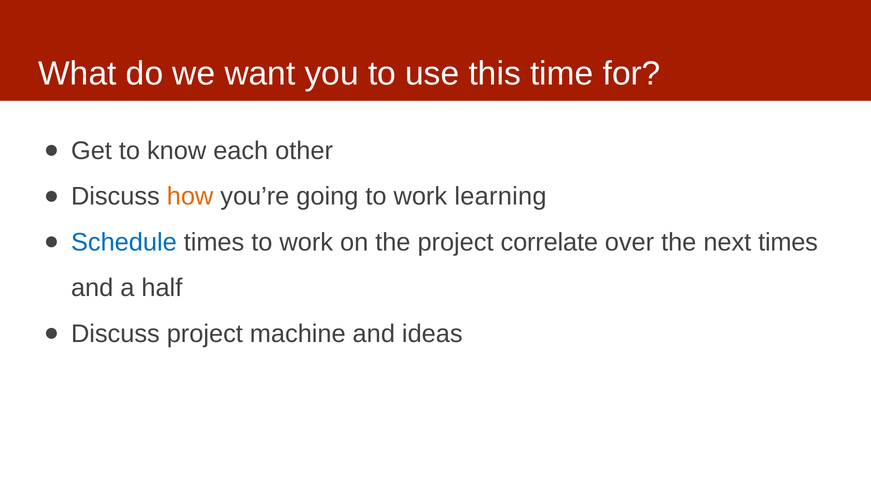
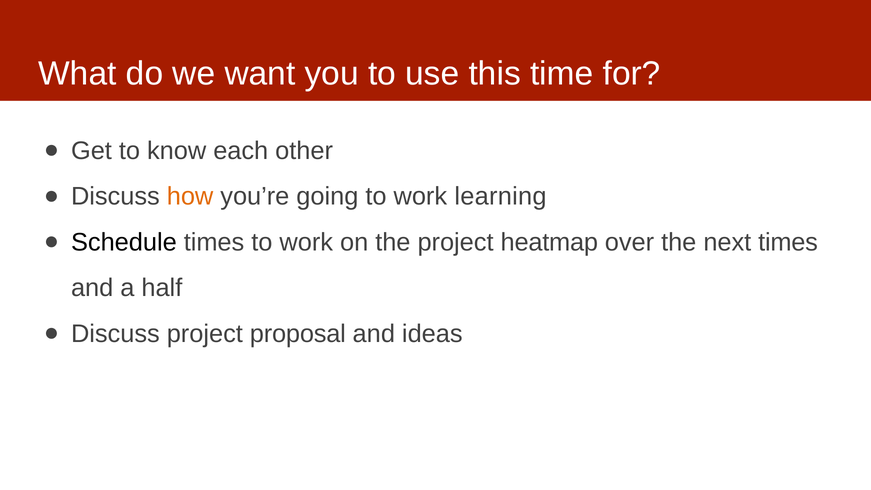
Schedule colour: blue -> black
correlate: correlate -> heatmap
machine: machine -> proposal
